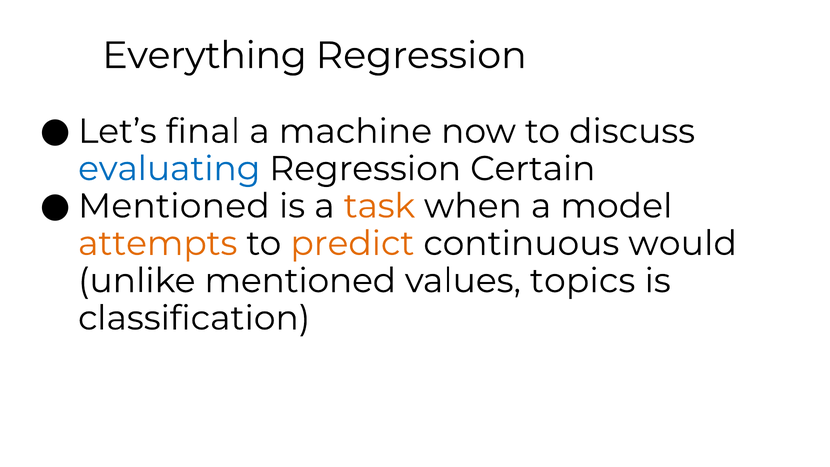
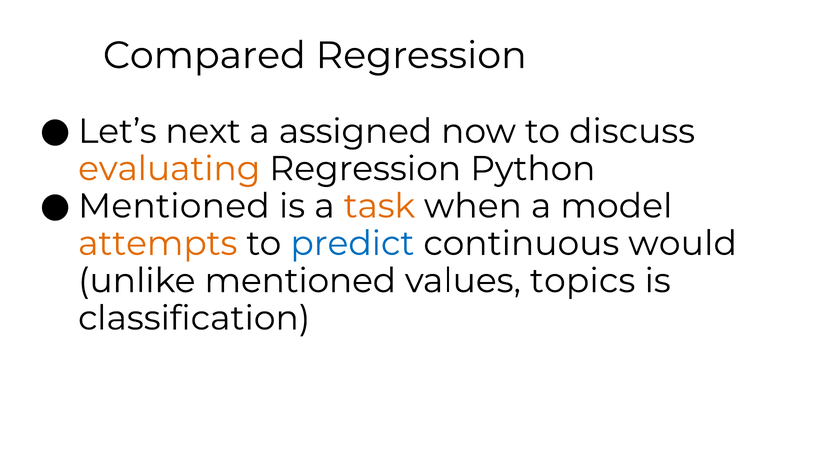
Everything: Everything -> Compared
final: final -> next
machine: machine -> assigned
evaluating colour: blue -> orange
Certain: Certain -> Python
predict colour: orange -> blue
